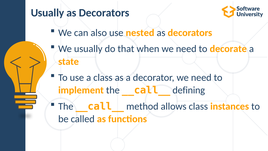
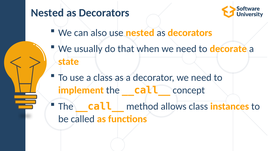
Usually at (47, 13): Usually -> Nested
defining: defining -> concept
